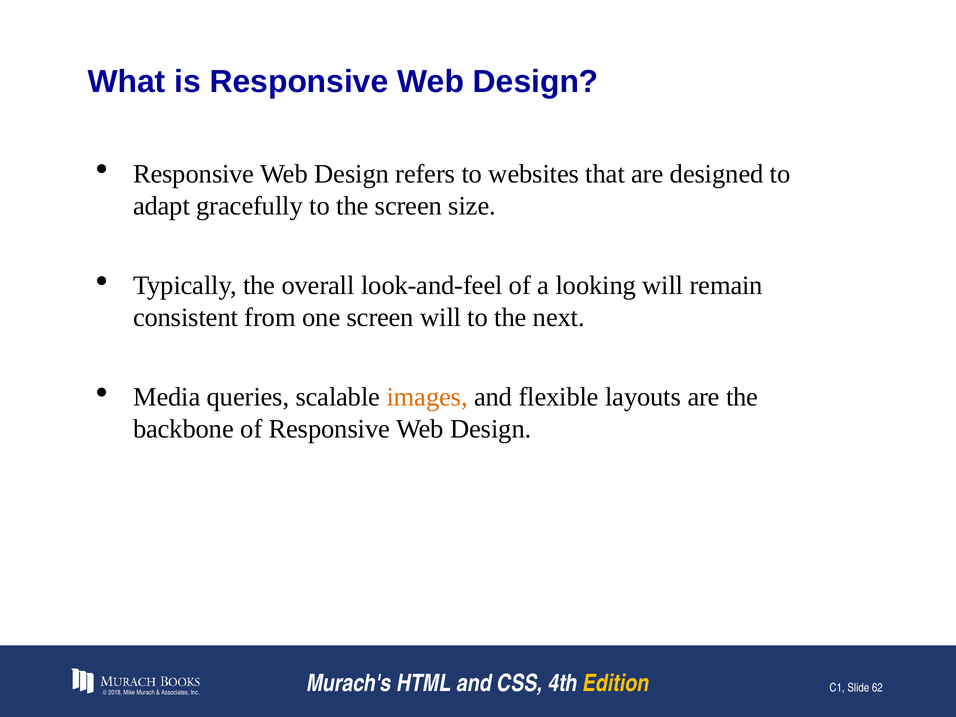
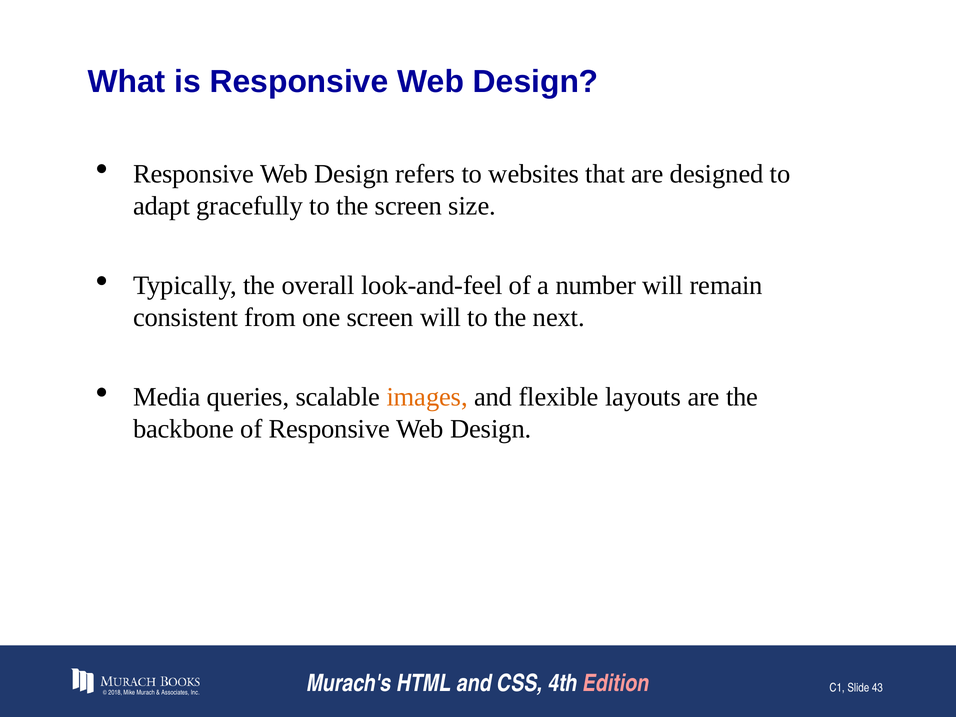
looking: looking -> number
Edition colour: yellow -> pink
62: 62 -> 43
